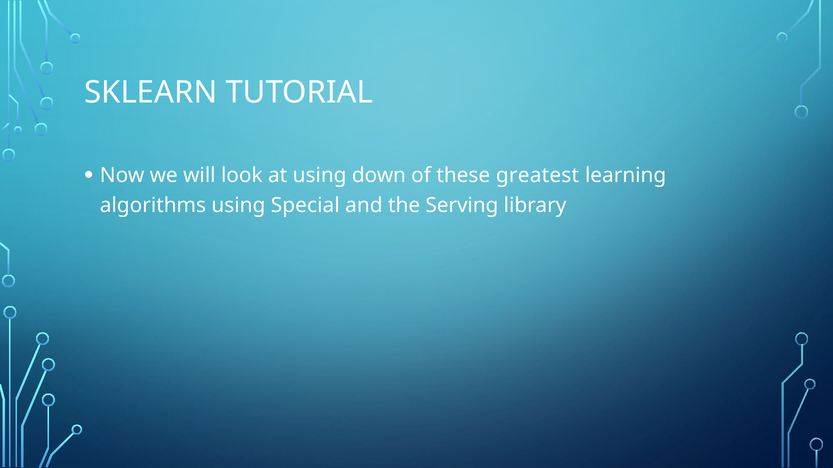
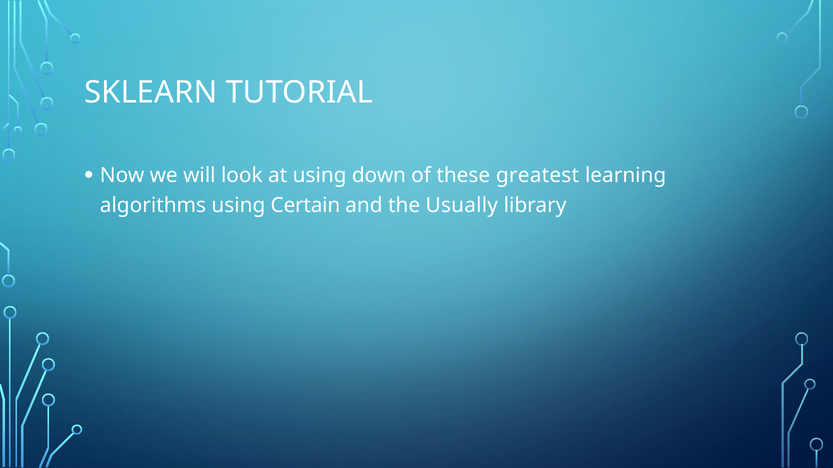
Special: Special -> Certain
Serving: Serving -> Usually
